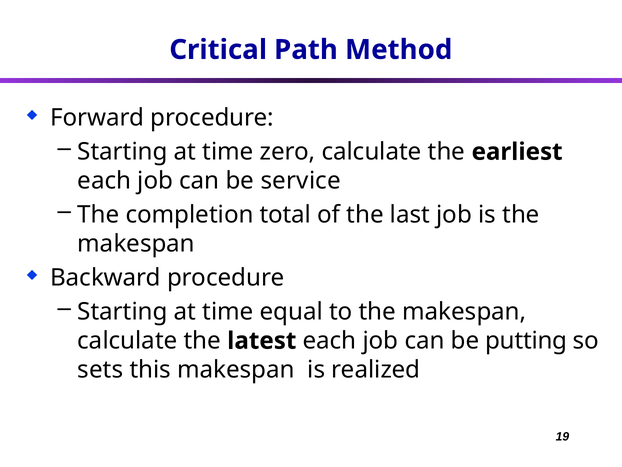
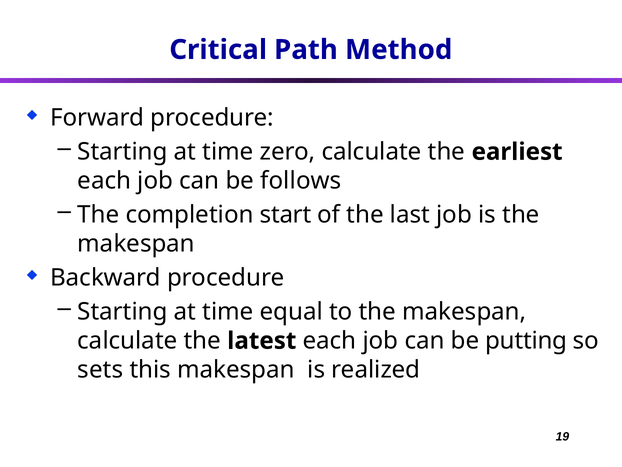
service: service -> follows
total: total -> start
